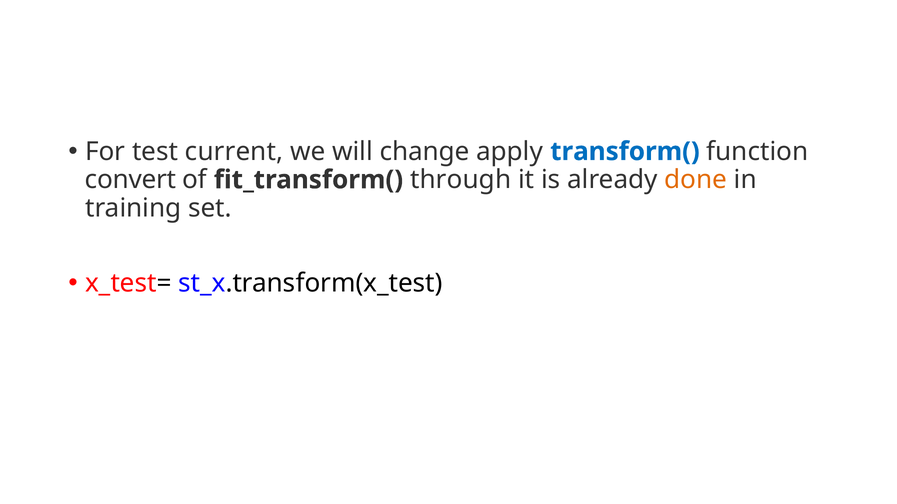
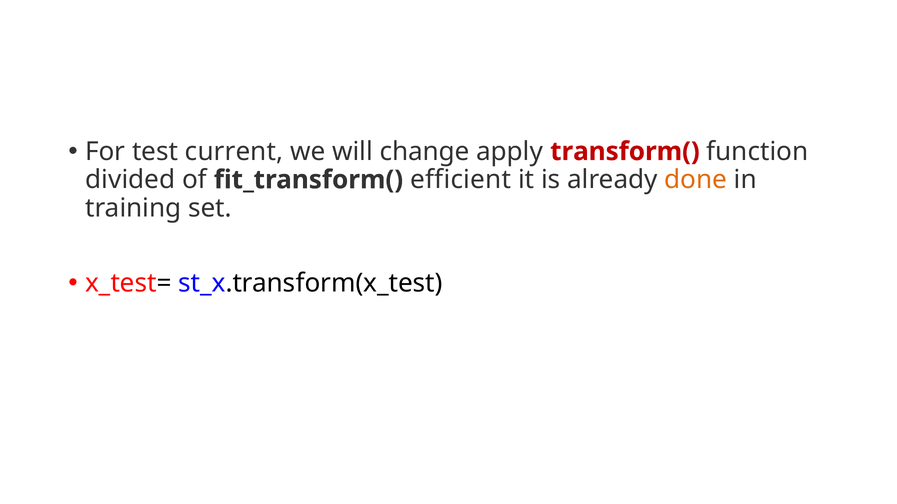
transform( colour: blue -> red
convert: convert -> divided
through: through -> efficient
